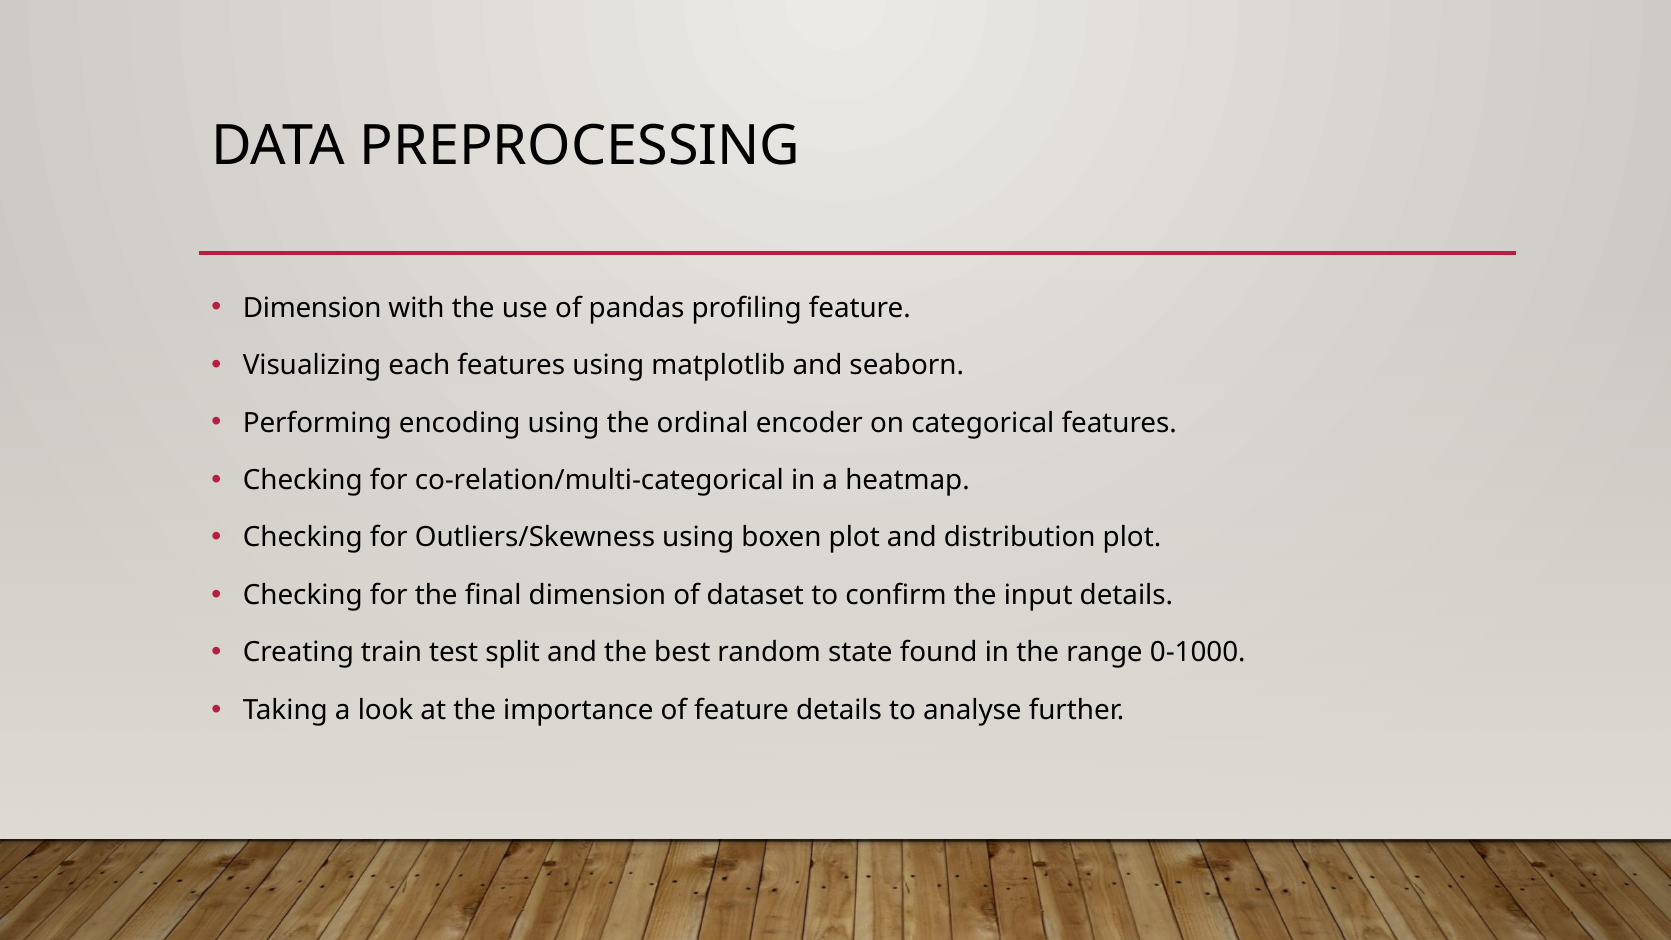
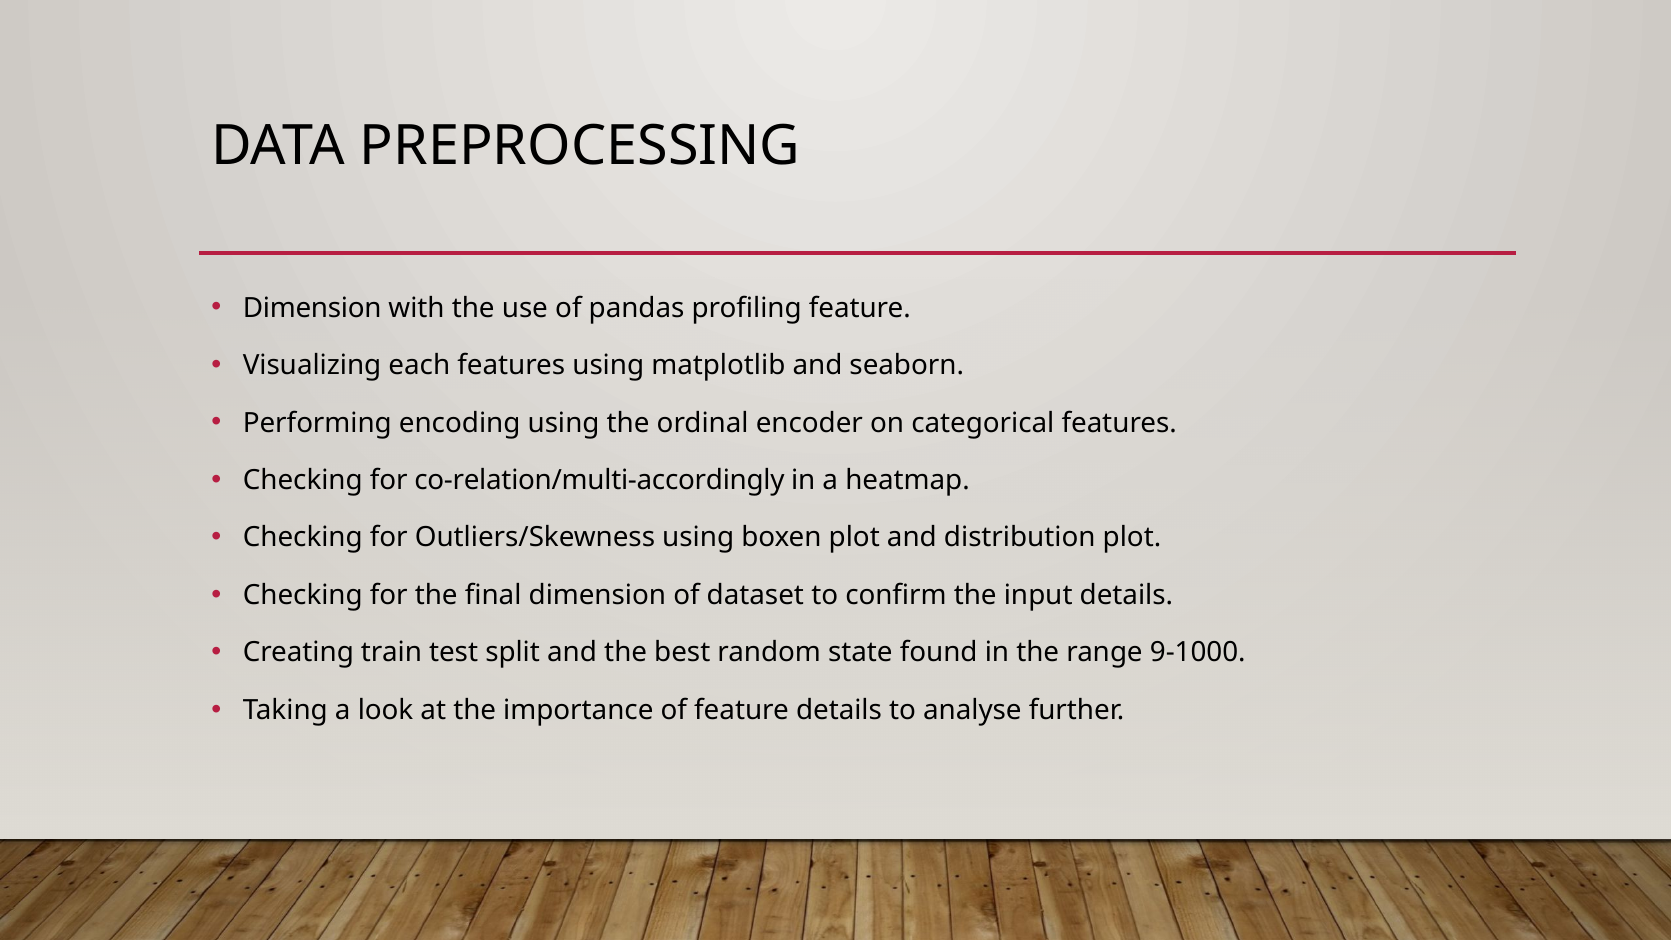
co-relation/multi-categorical: co-relation/multi-categorical -> co-relation/multi-accordingly
0-1000: 0-1000 -> 9-1000
